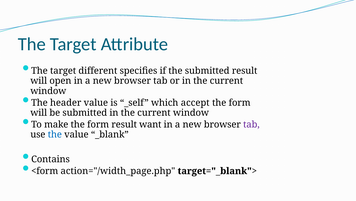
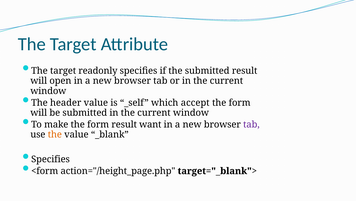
different: different -> readonly
the at (55, 134) colour: blue -> orange
Contains at (50, 159): Contains -> Specifies
action="/width_page.php: action="/width_page.php -> action="/height_page.php
